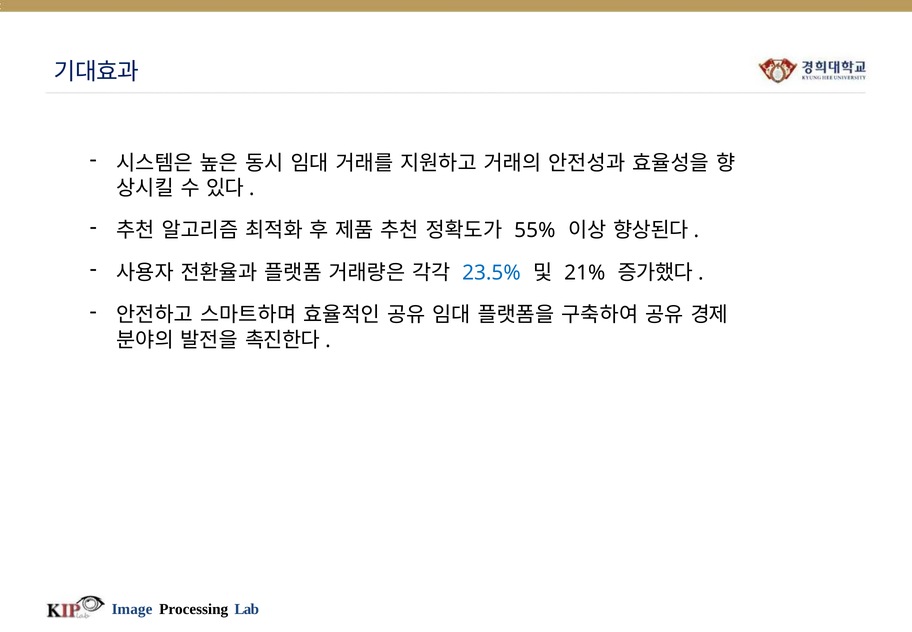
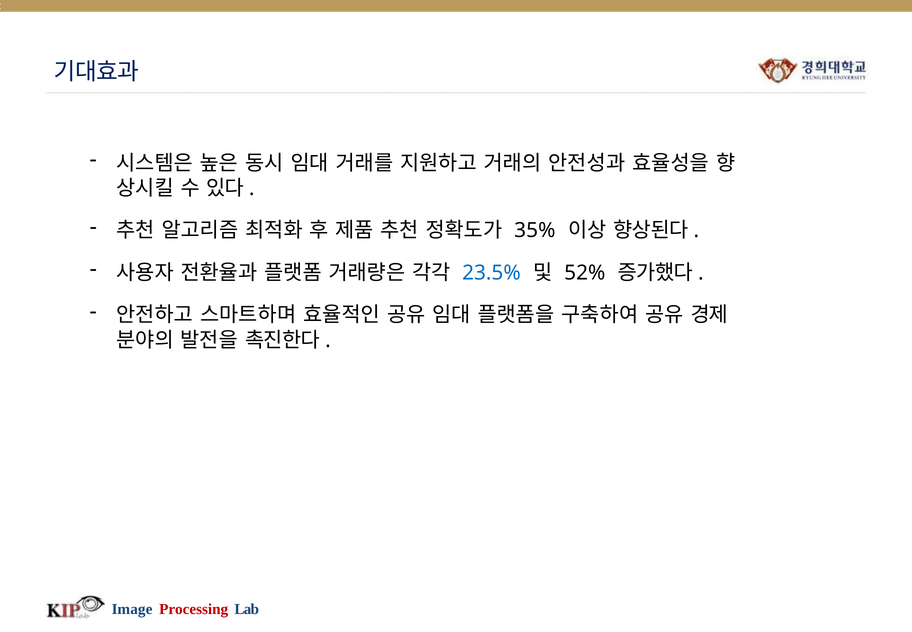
55%: 55% -> 35%
21%: 21% -> 52%
Processing colour: black -> red
